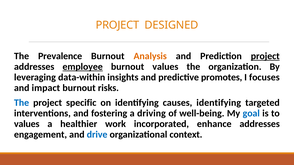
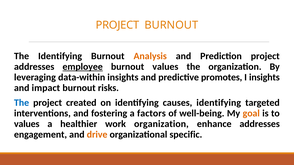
PROJECT DESIGNED: DESIGNED -> BURNOUT
The Prevalence: Prevalence -> Identifying
project at (265, 56) underline: present -> none
I focuses: focuses -> insights
specific: specific -> created
driving: driving -> factors
goal colour: blue -> orange
work incorporated: incorporated -> organization
drive colour: blue -> orange
context: context -> specific
